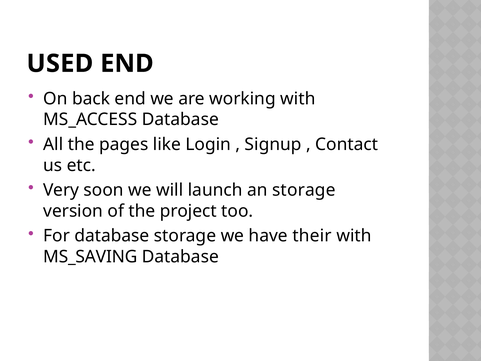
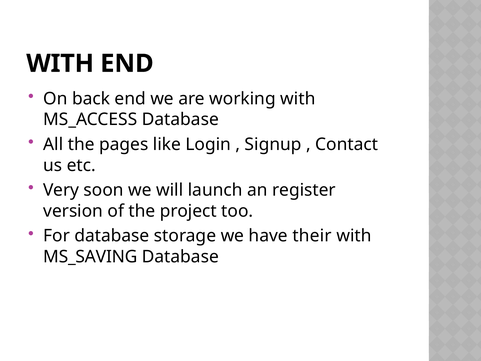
USED at (60, 63): USED -> WITH
an storage: storage -> register
